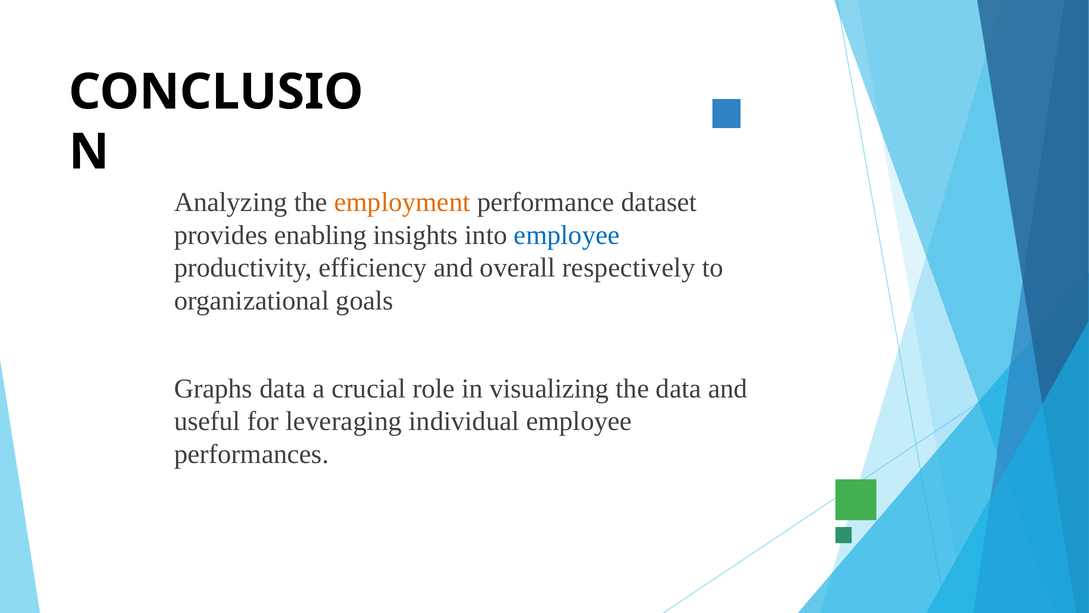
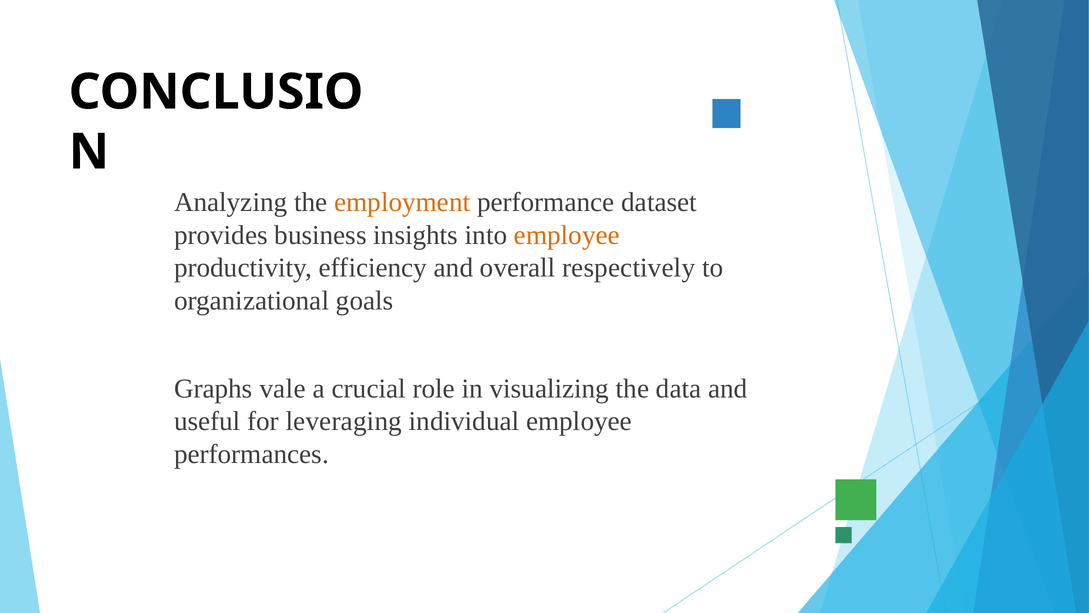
enabling: enabling -> business
employee at (567, 235) colour: blue -> orange
Graphs data: data -> vale
